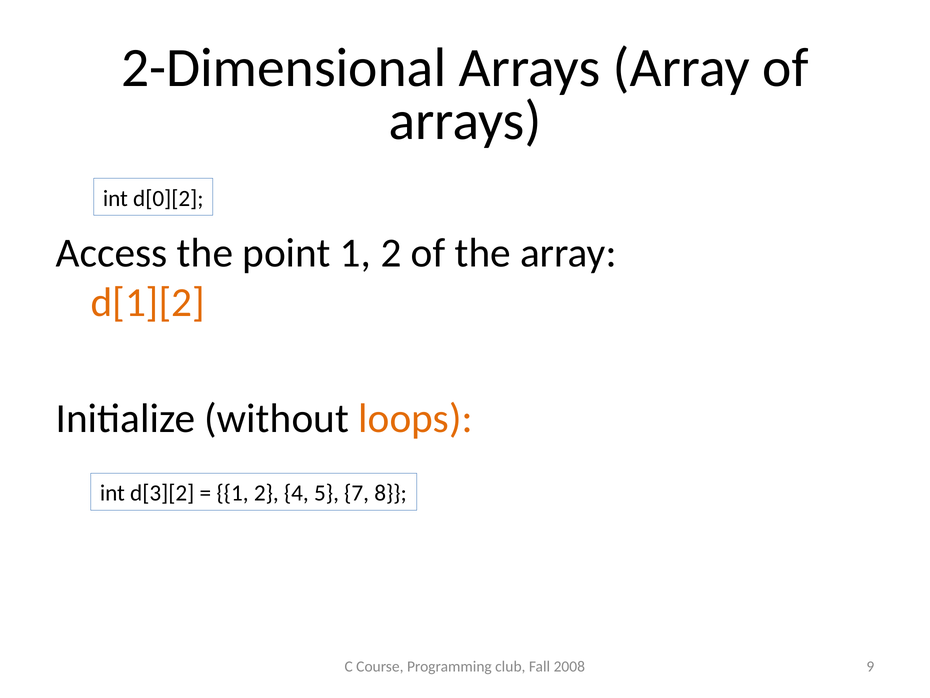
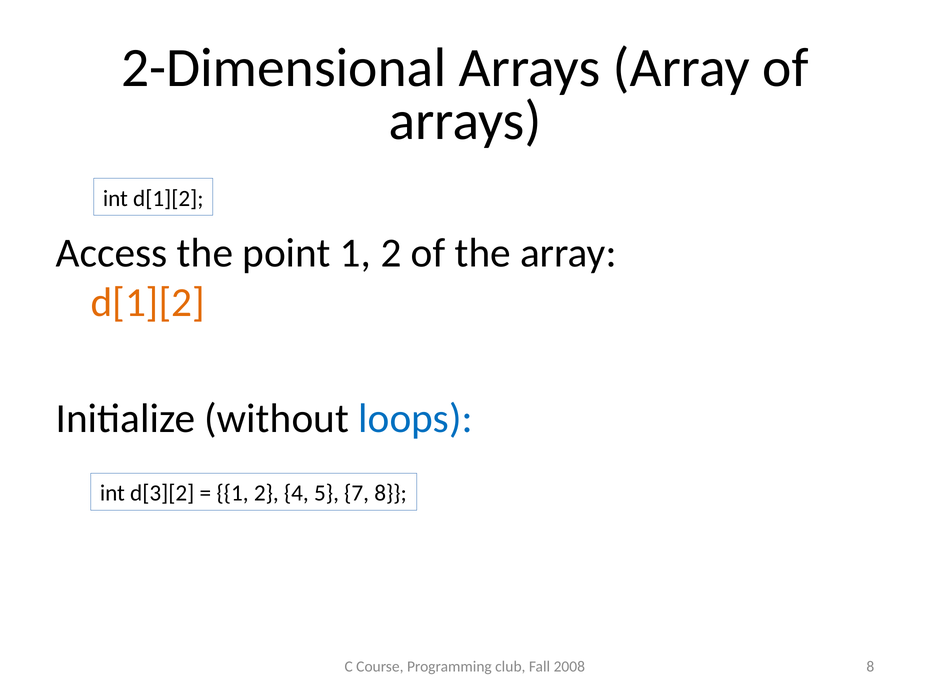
int d[0][2: d[0][2 -> d[1][2
loops colour: orange -> blue
2008 9: 9 -> 8
